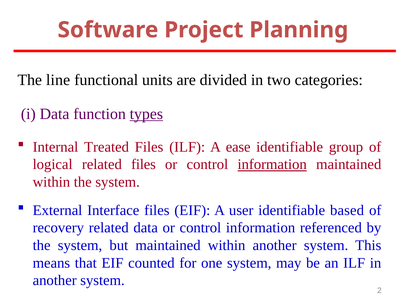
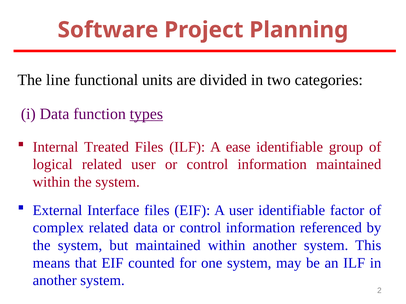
related files: files -> user
information at (272, 165) underline: present -> none
based: based -> factor
recovery: recovery -> complex
